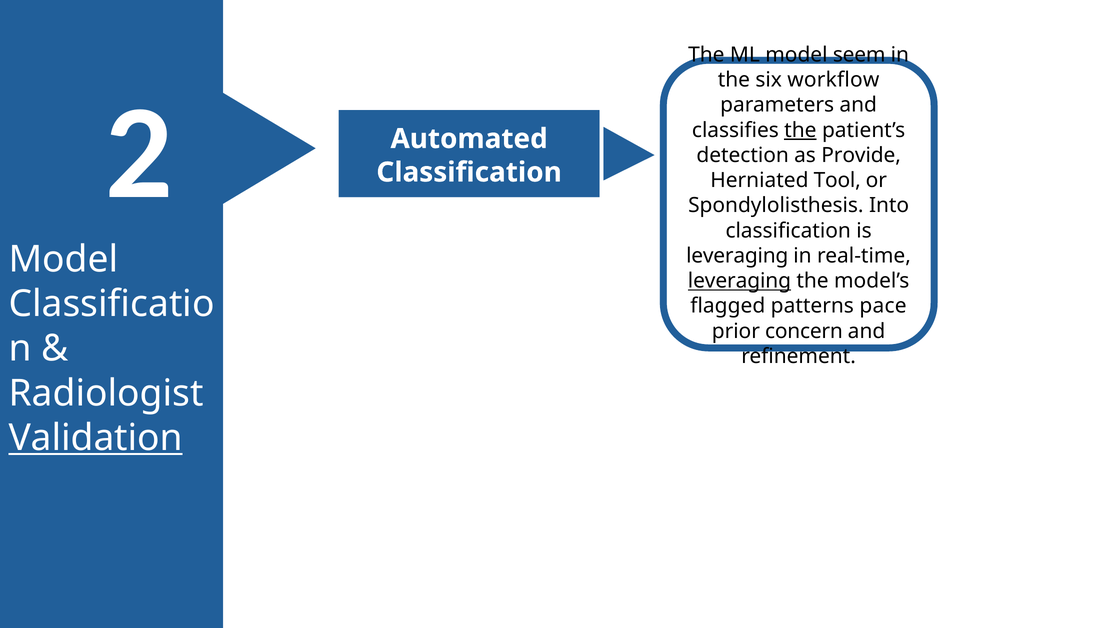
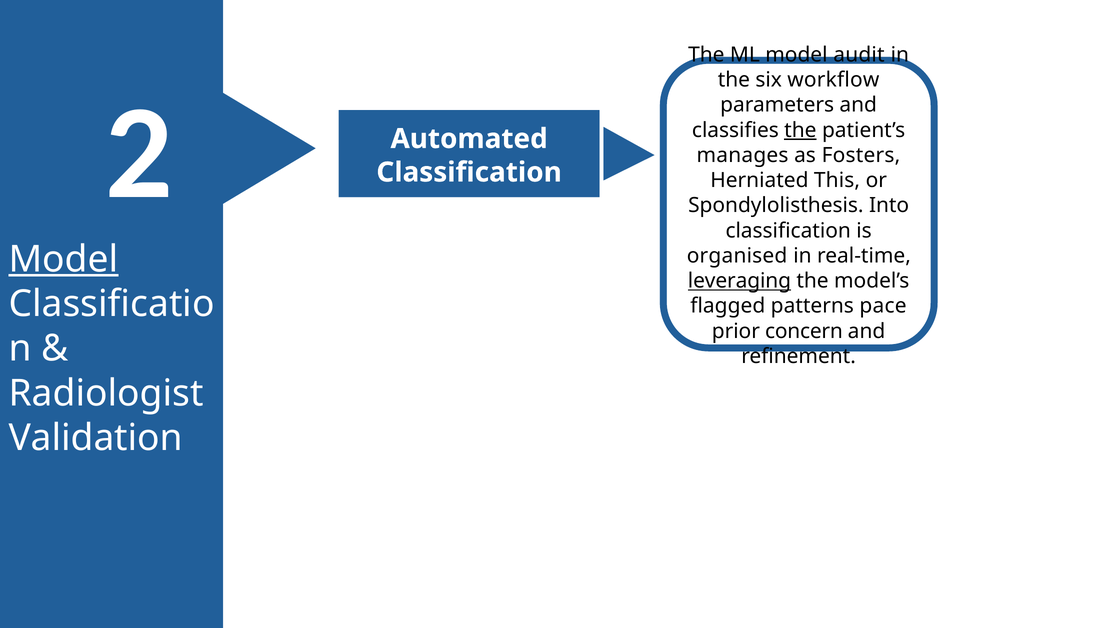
seem: seem -> audit
detection: detection -> manages
Provide: Provide -> Fosters
Tool: Tool -> This
Model at (64, 259) underline: none -> present
leveraging at (737, 256): leveraging -> organised
Validation underline: present -> none
